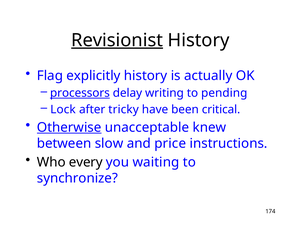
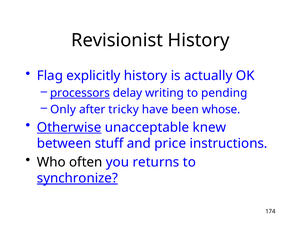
Revisionist underline: present -> none
Lock: Lock -> Only
critical: critical -> whose
slow: slow -> stuff
every: every -> often
waiting: waiting -> returns
synchronize underline: none -> present
